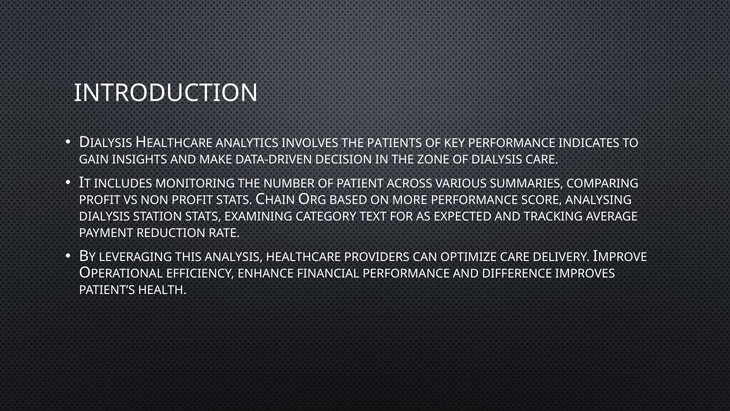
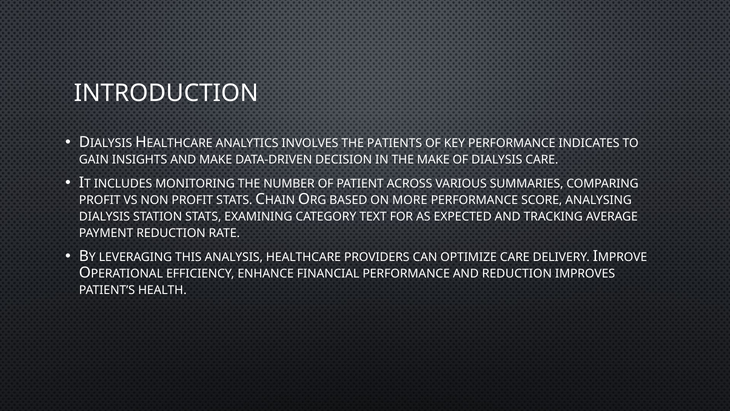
THE ZONE: ZONE -> MAKE
AND DIFFERENCE: DIFFERENCE -> REDUCTION
